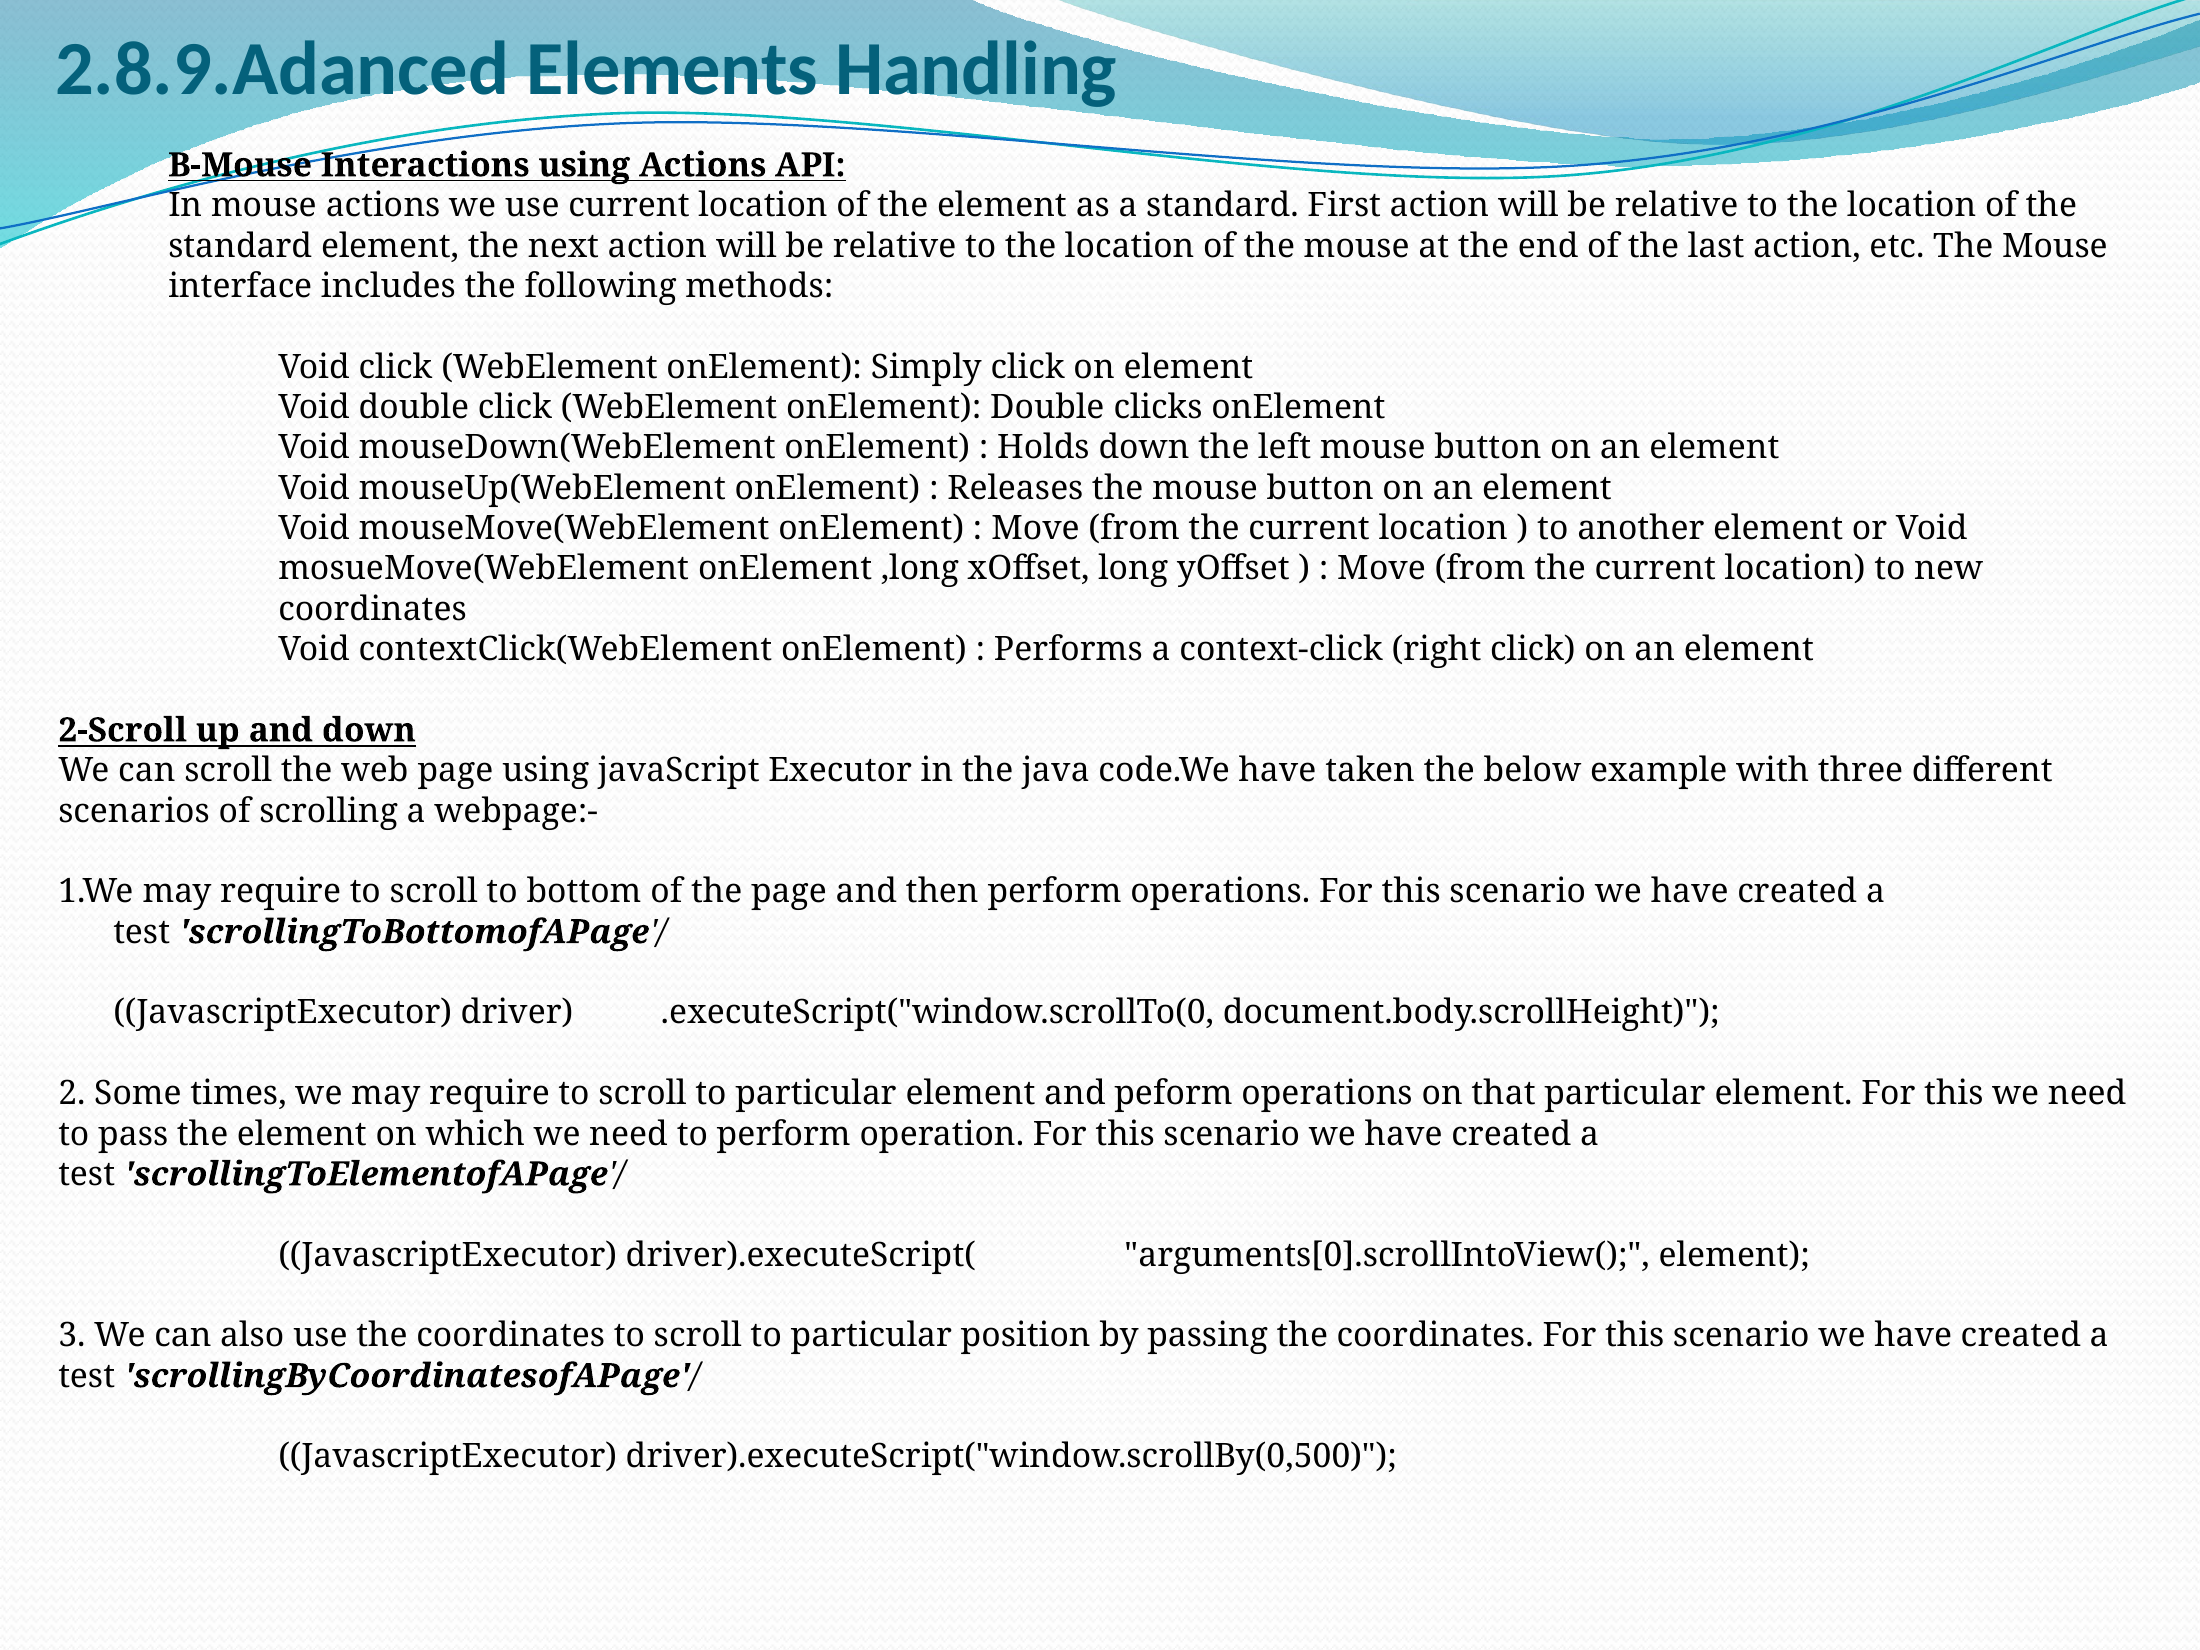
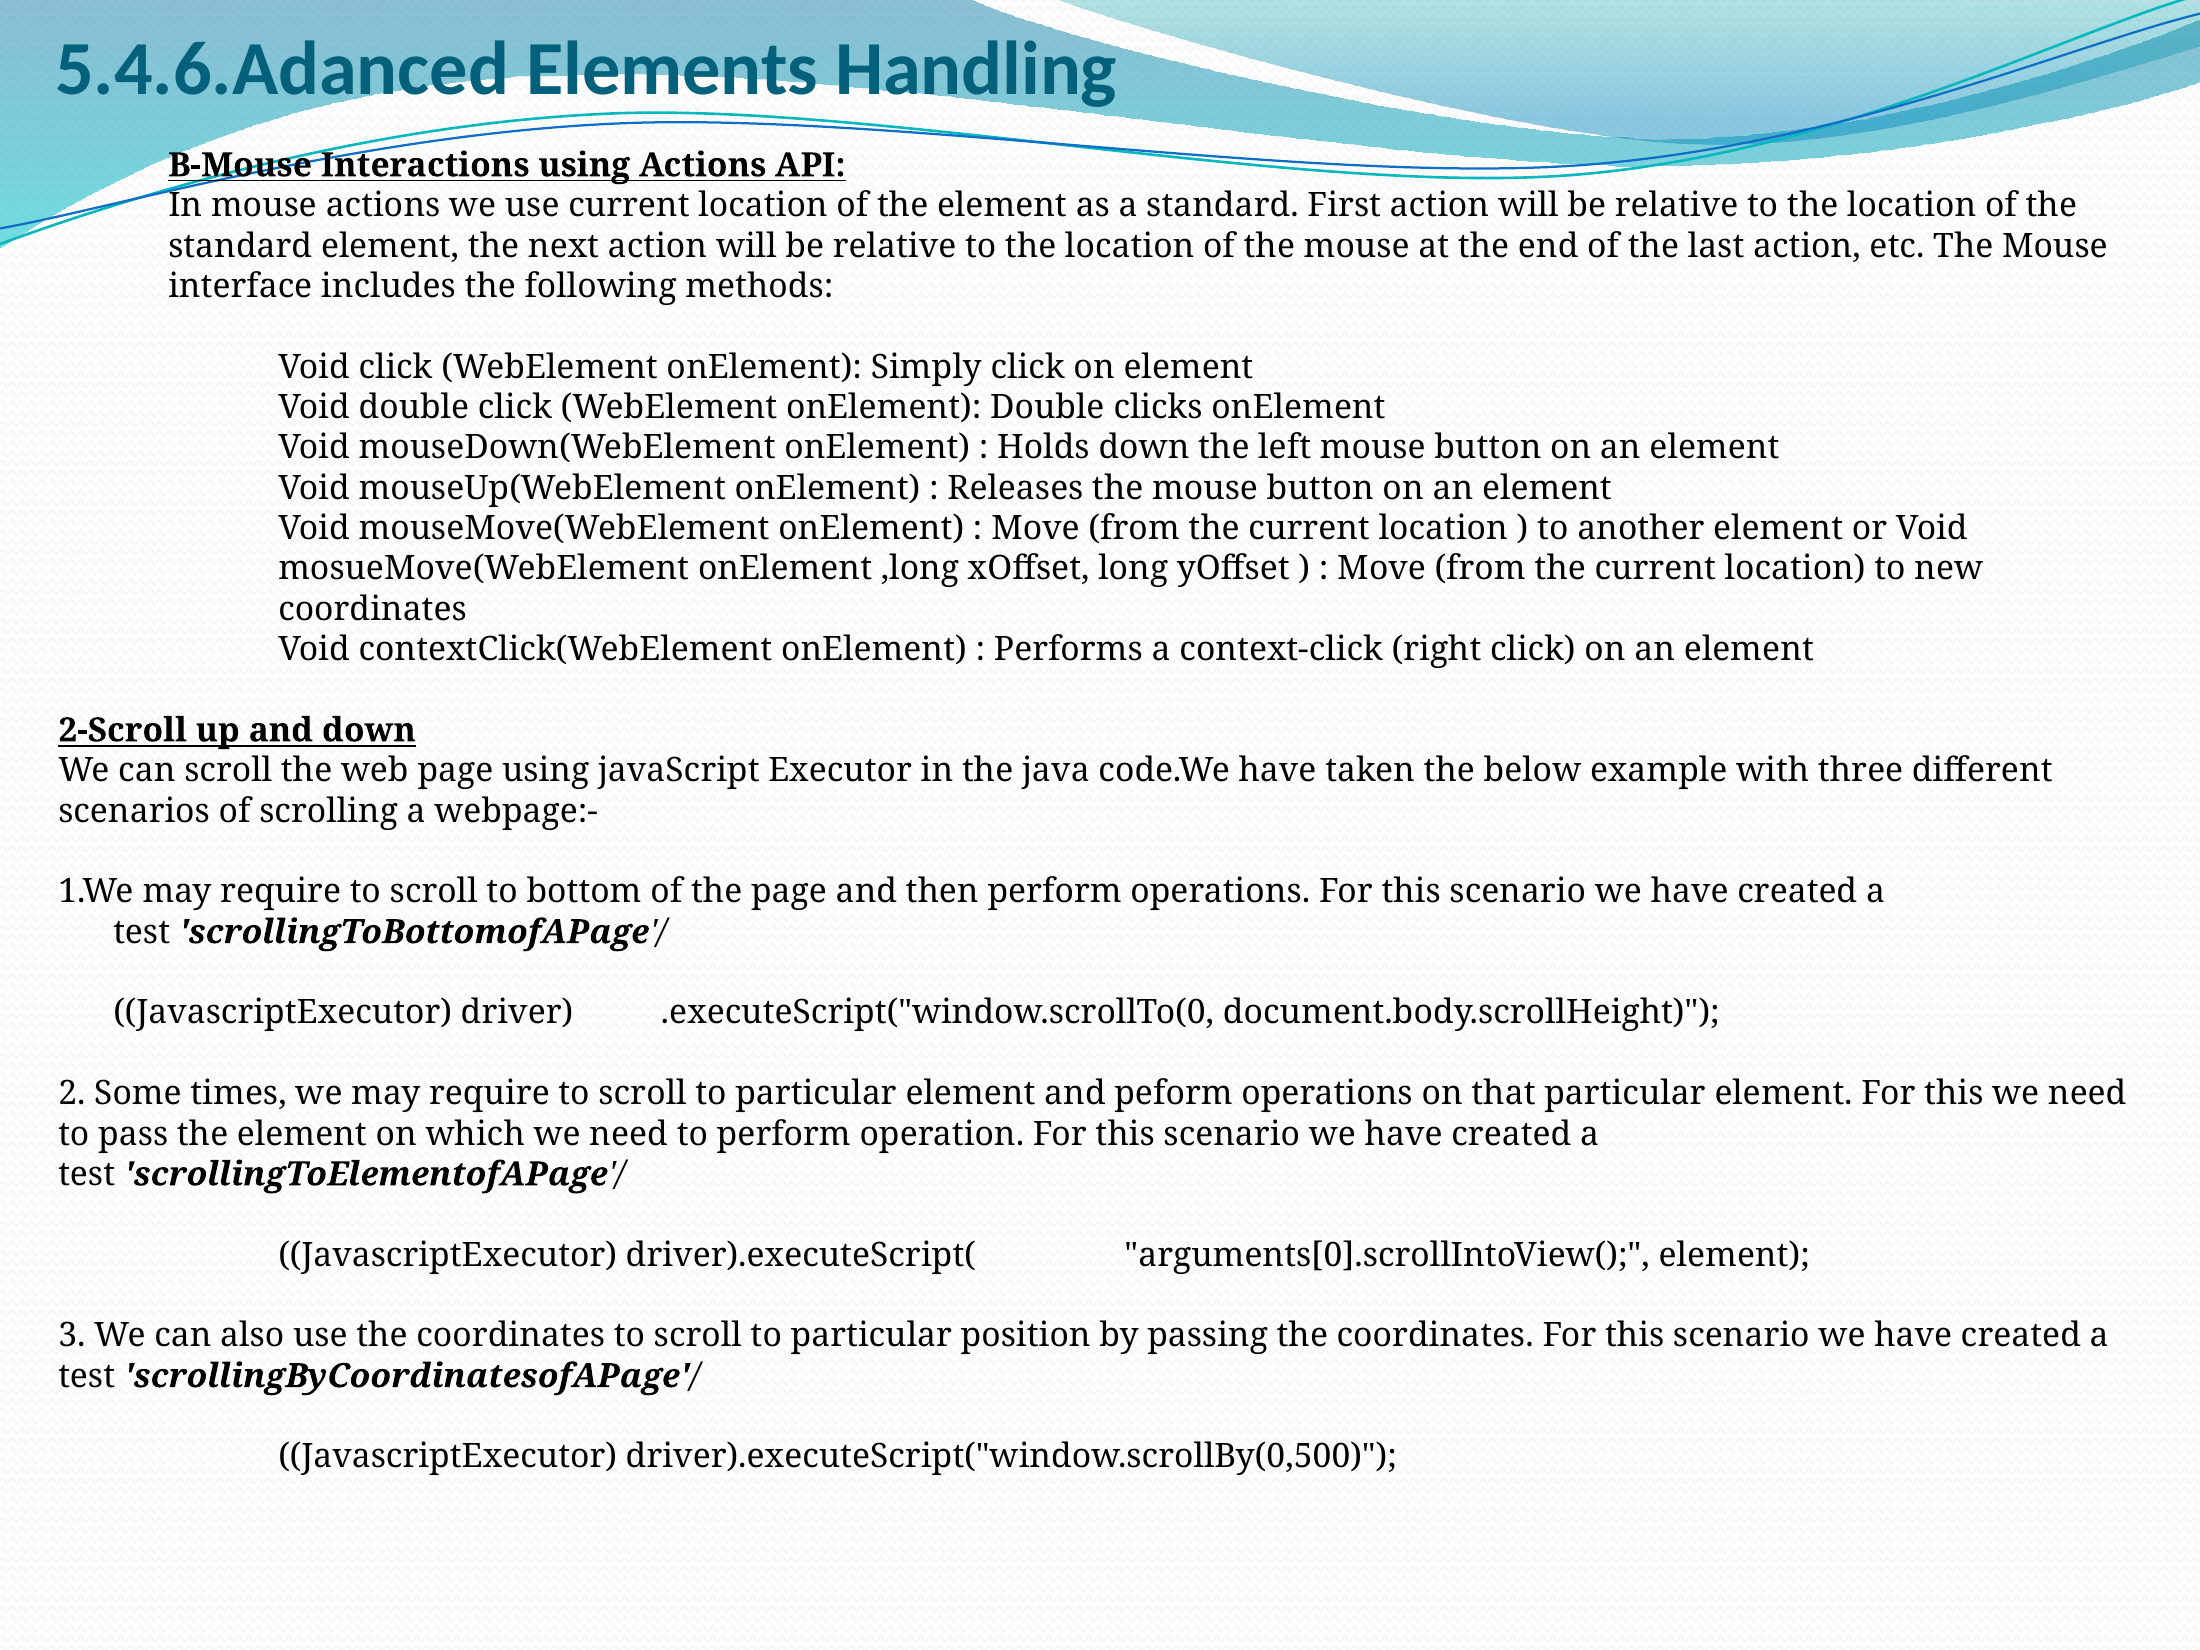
2.8.9.Adanced: 2.8.9.Adanced -> 5.4.6.Adanced
